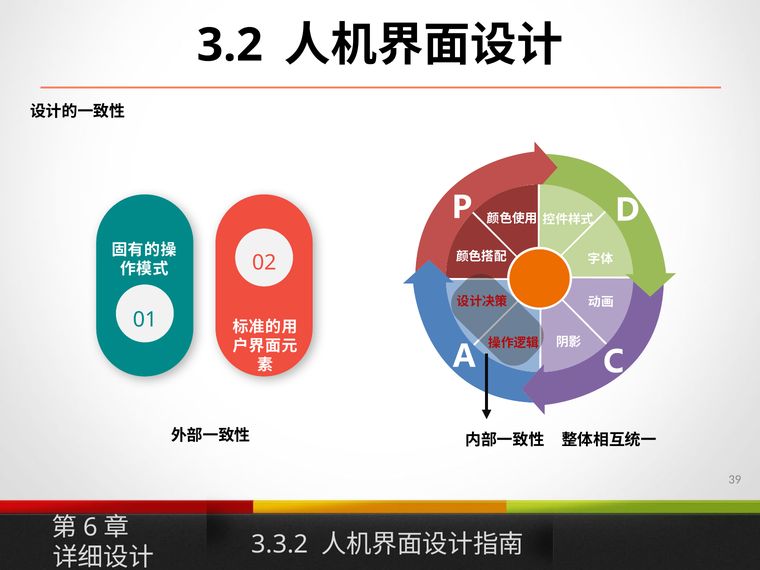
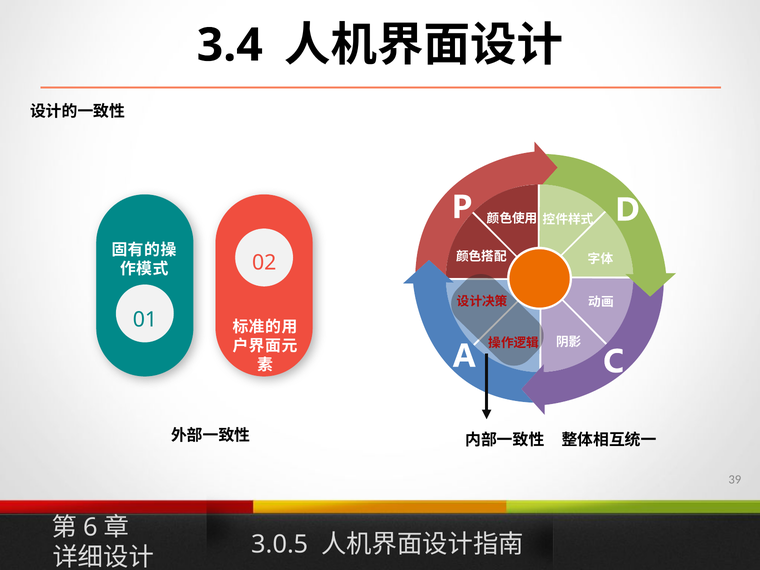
3.2: 3.2 -> 3.4
3.3.2: 3.3.2 -> 3.0.5
